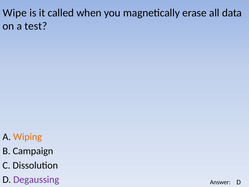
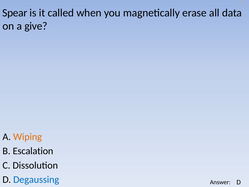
Wipe: Wipe -> Spear
test: test -> give
Campaign: Campaign -> Escalation
Degaussing colour: purple -> blue
